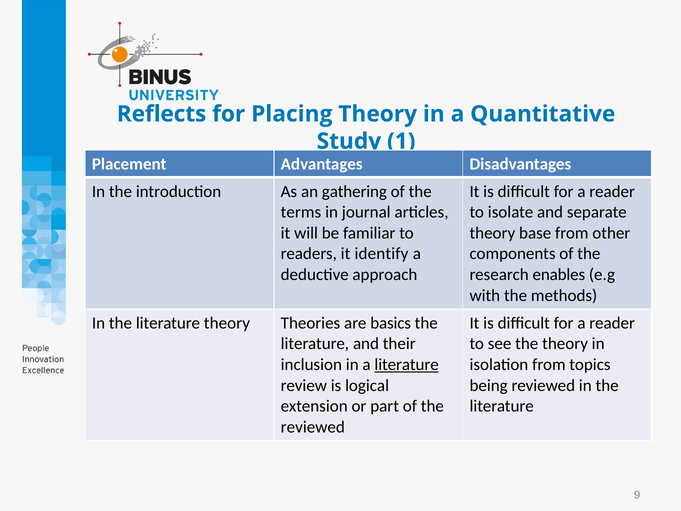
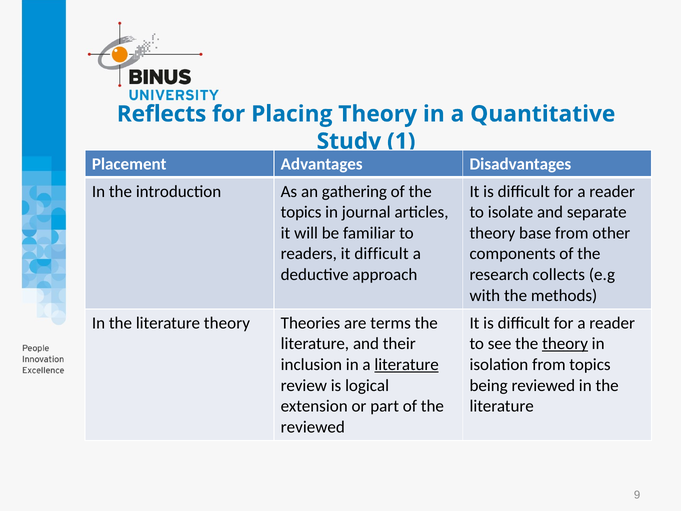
terms at (301, 212): terms -> topics
it identify: identify -> difficult
enables: enables -> collects
basics: basics -> terms
theory at (565, 344) underline: none -> present
